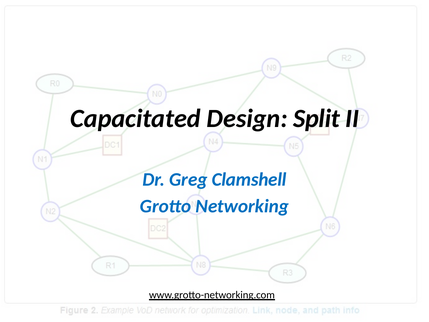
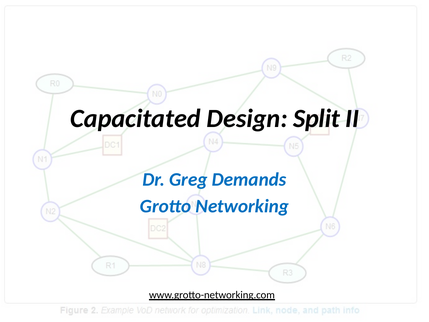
Clamshell: Clamshell -> Demands
